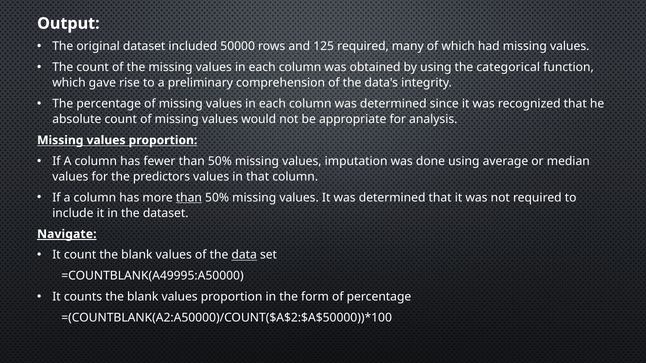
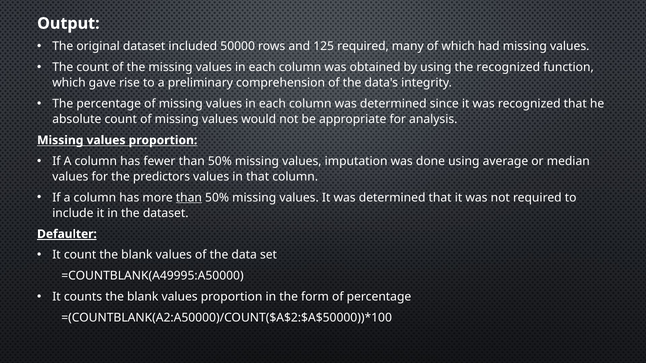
the categorical: categorical -> recognized
Navigate: Navigate -> Defaulter
data underline: present -> none
